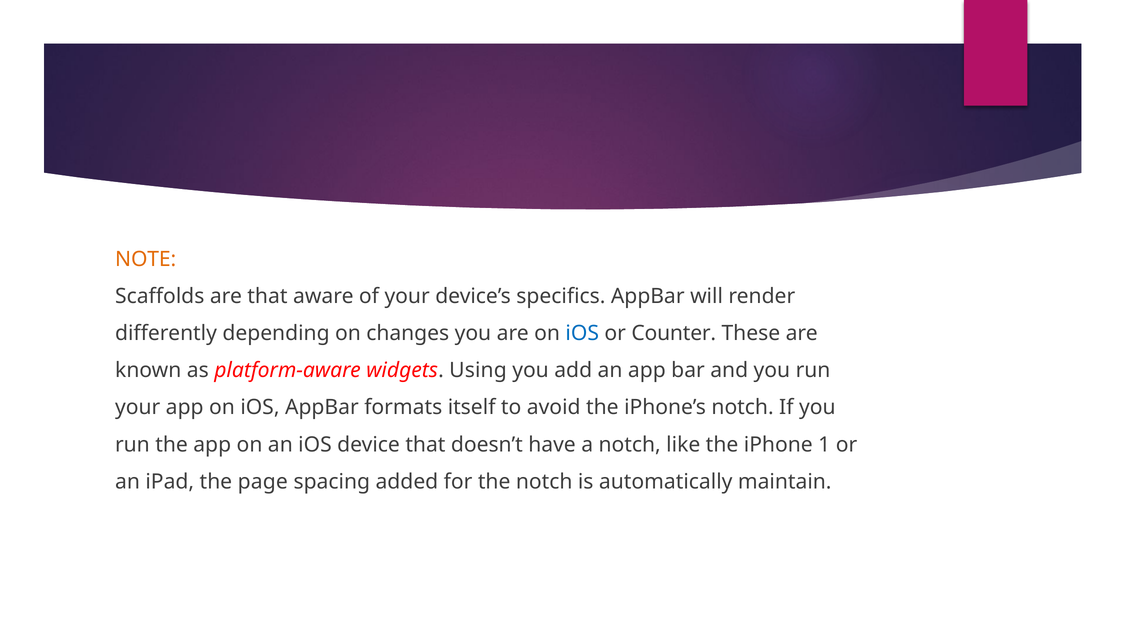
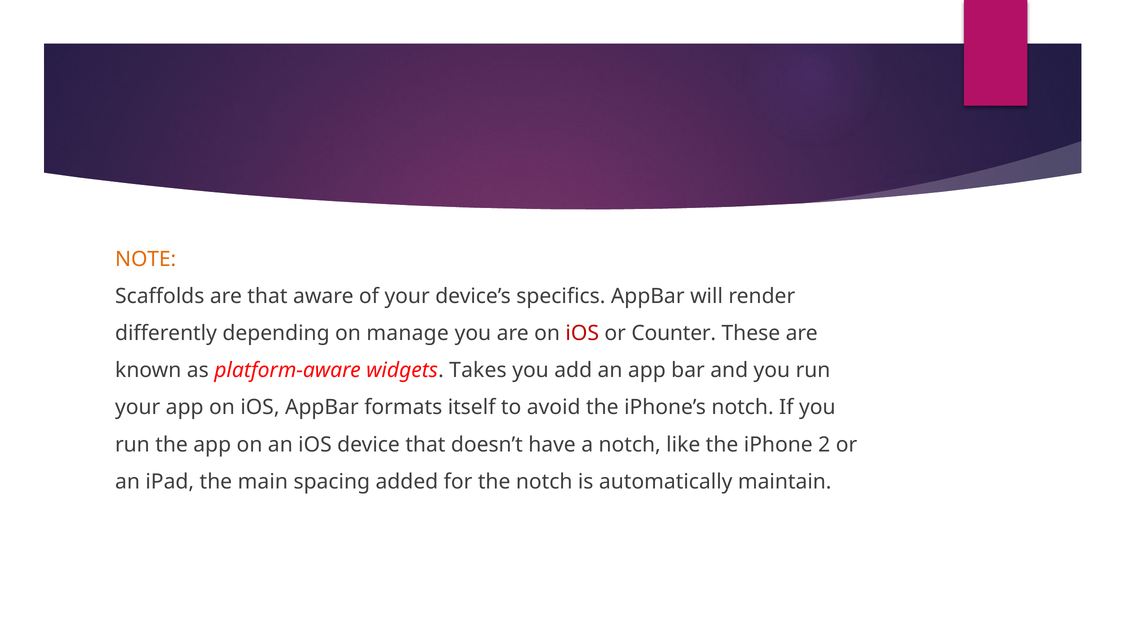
changes: changes -> manage
iOS at (582, 333) colour: blue -> red
Using: Using -> Takes
1: 1 -> 2
page: page -> main
